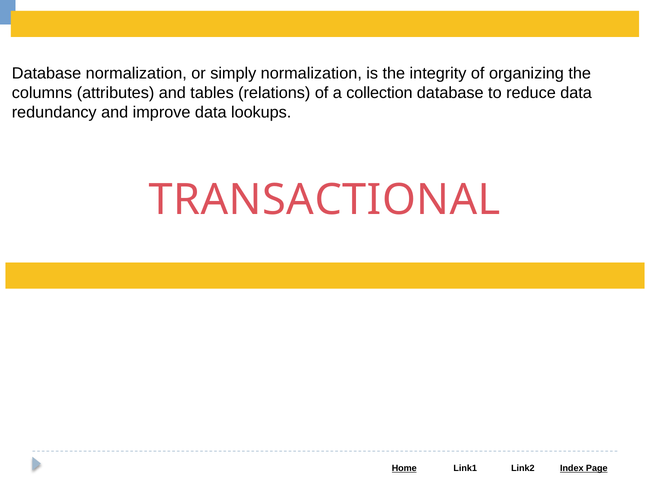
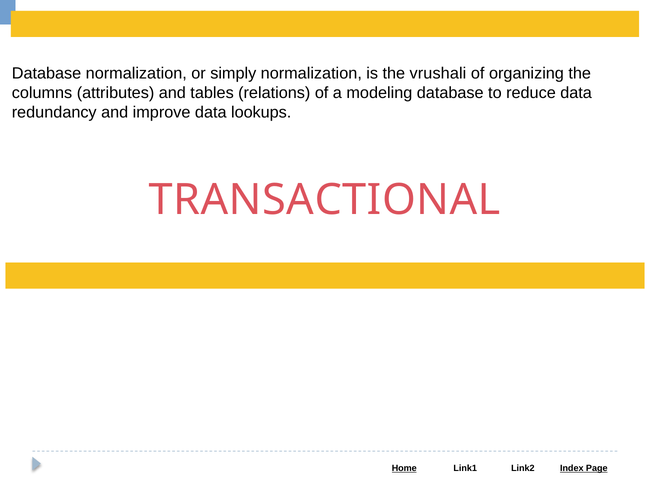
integrity: integrity -> vrushali
collection: collection -> modeling
